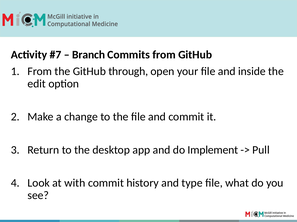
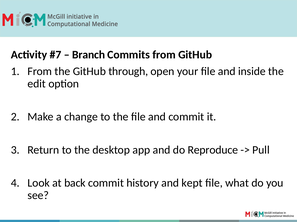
Implement: Implement -> Reproduce
with: with -> back
type: type -> kept
